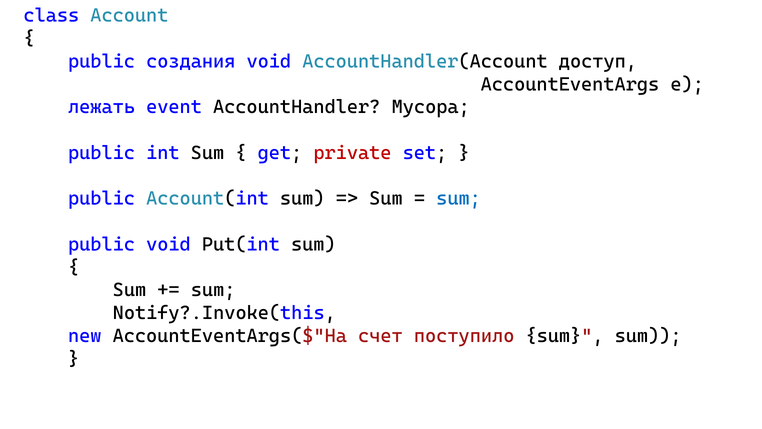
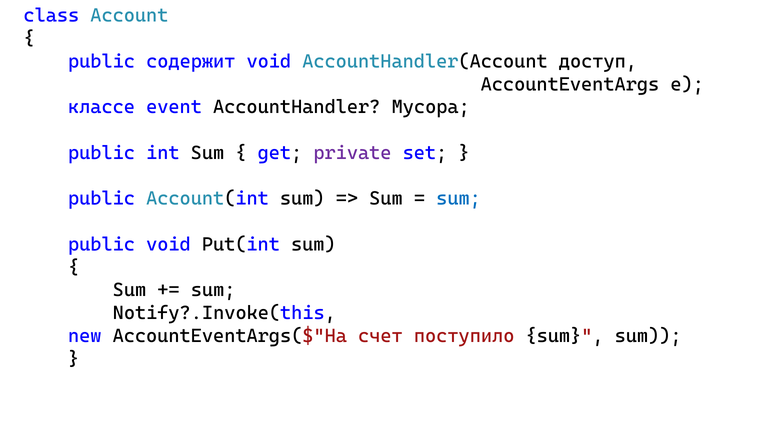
создания: создания -> содержит
лежать: лежать -> классе
private colour: red -> purple
